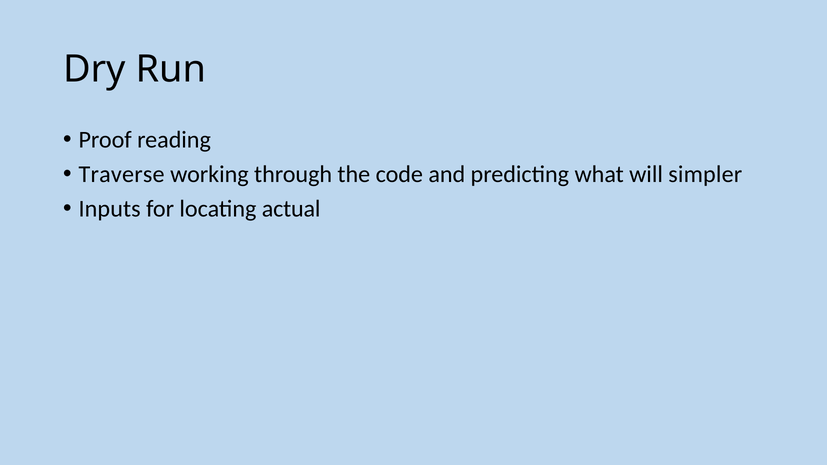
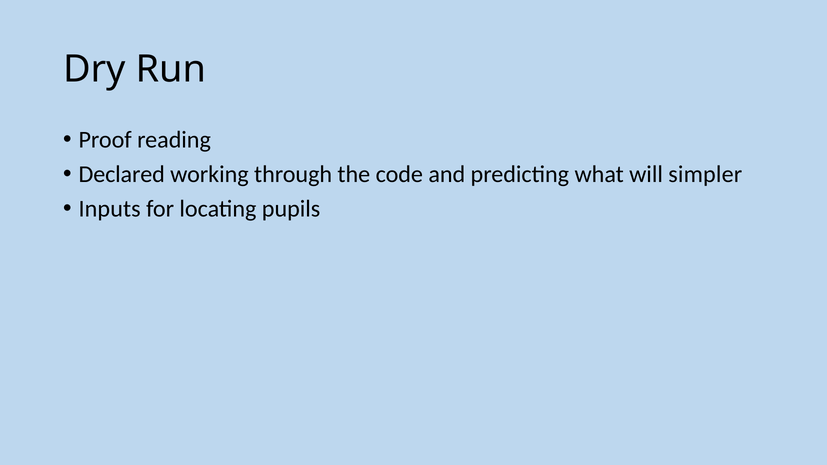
Traverse: Traverse -> Declared
actual: actual -> pupils
